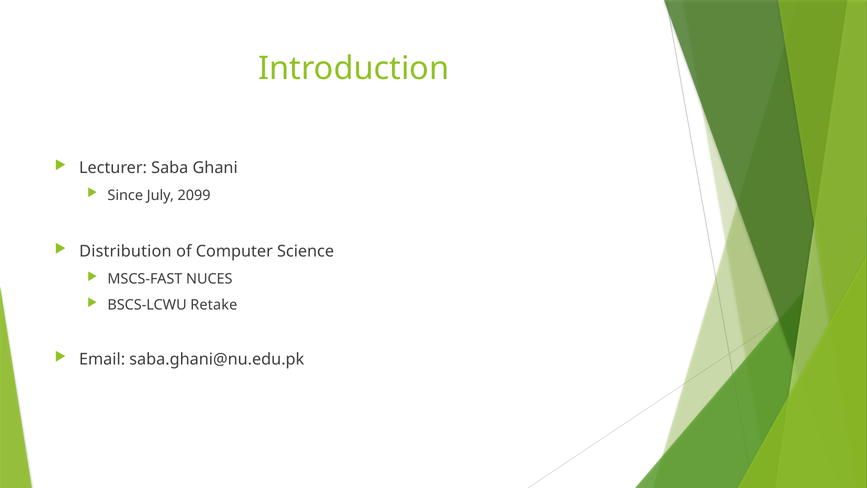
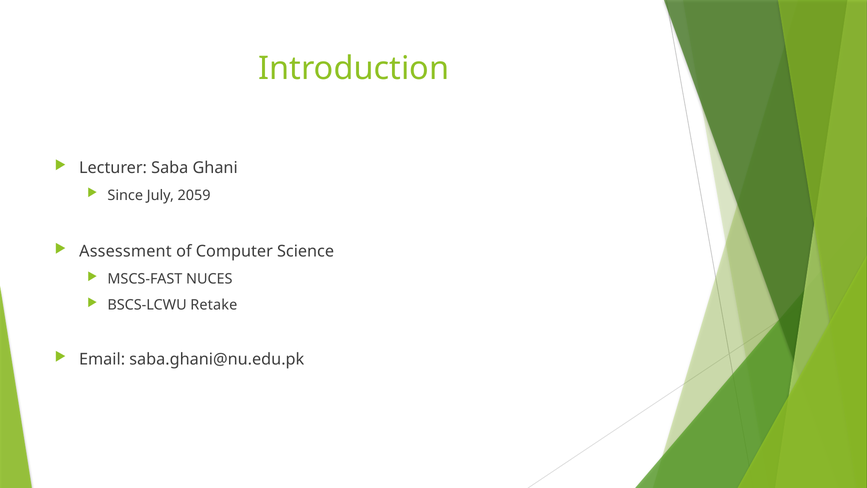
2099: 2099 -> 2059
Distribution: Distribution -> Assessment
